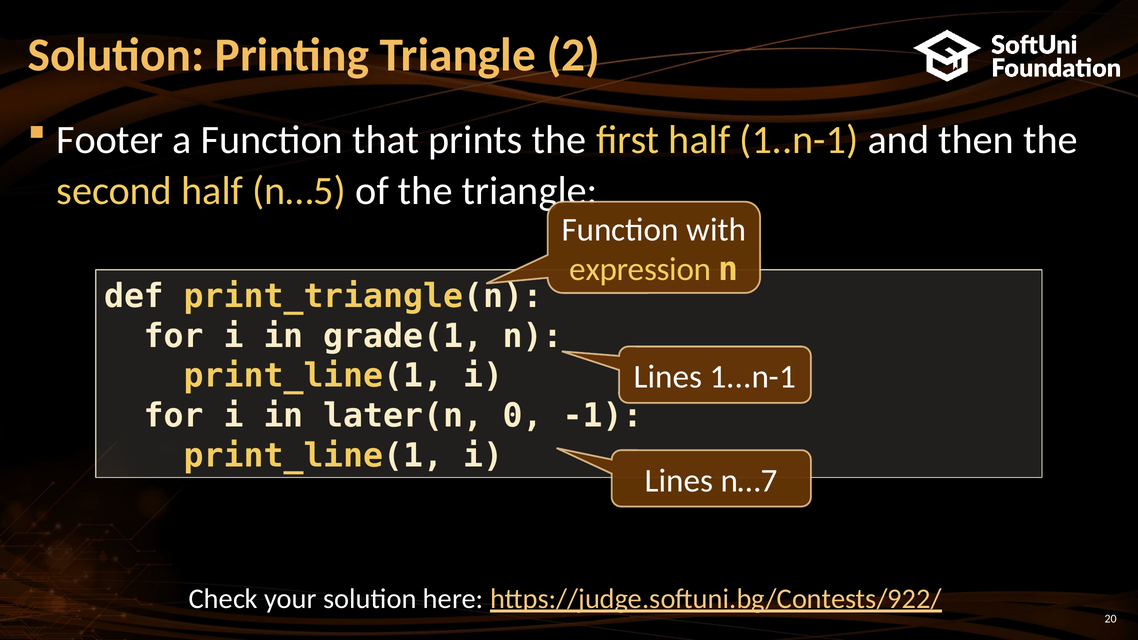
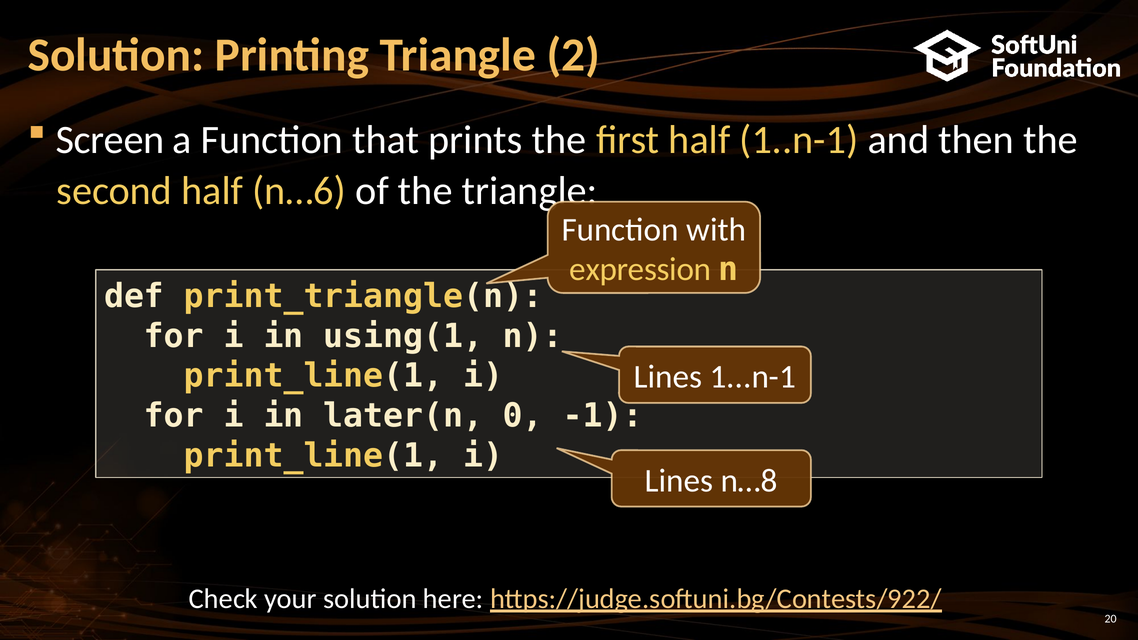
Footer: Footer -> Screen
n…5: n…5 -> n…6
grade(1: grade(1 -> using(1
n…7: n…7 -> n…8
